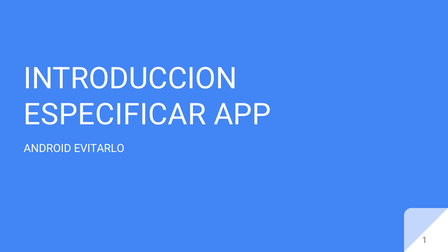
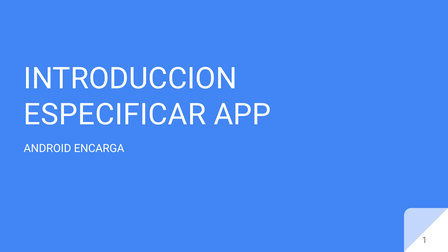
EVITARLO: EVITARLO -> ENCARGA
